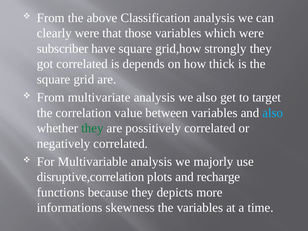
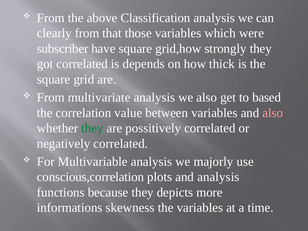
clearly were: were -> from
target: target -> based
also at (273, 113) colour: light blue -> pink
disruptive,correlation: disruptive,correlation -> conscious,correlation
and recharge: recharge -> analysis
